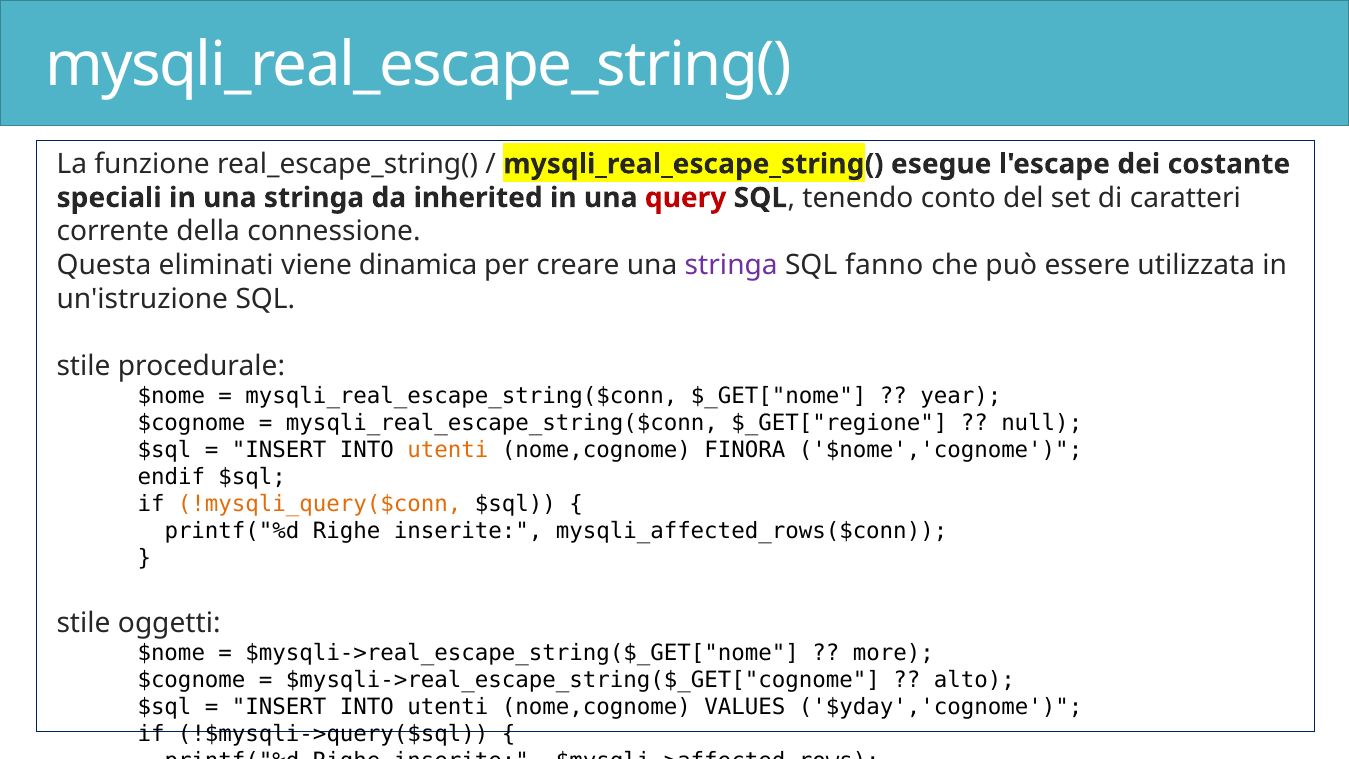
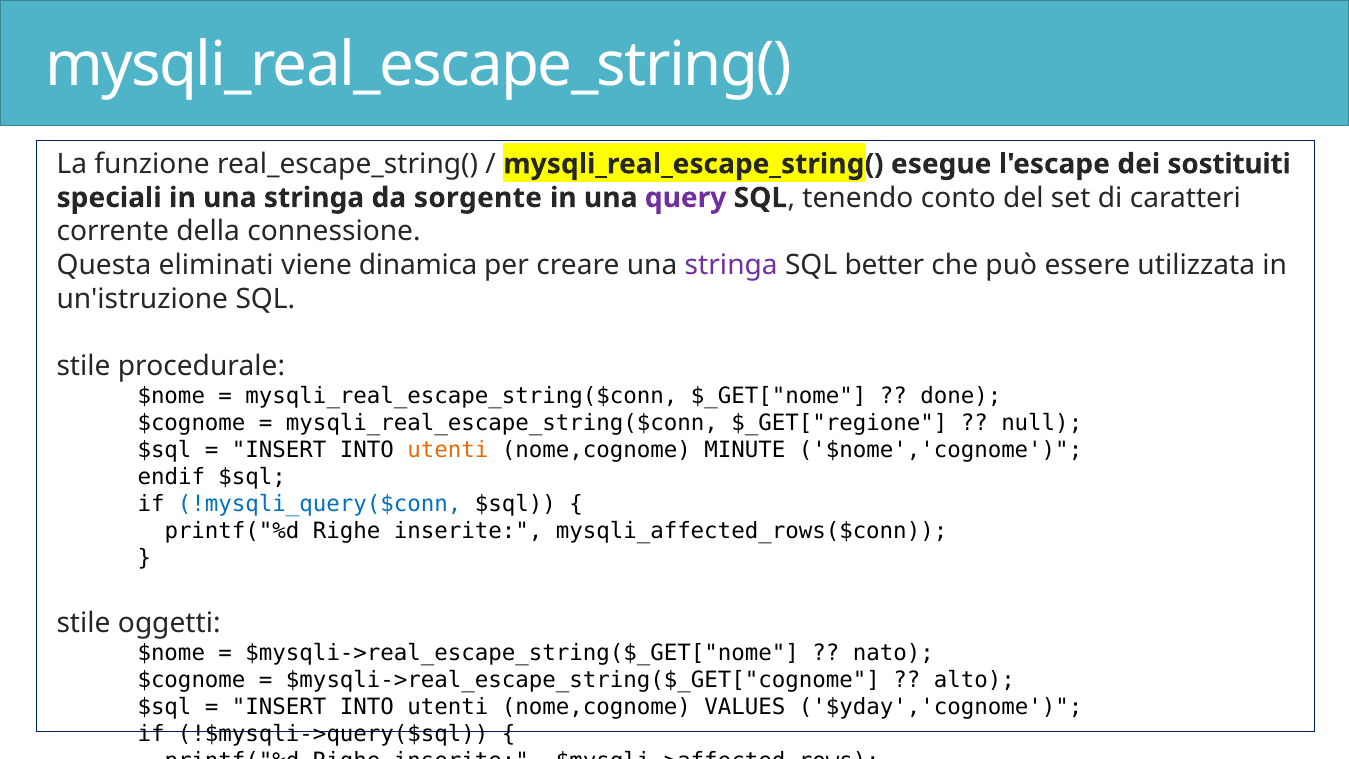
costante: costante -> sostituiti
inherited: inherited -> sorgente
query colour: red -> purple
fanno: fanno -> better
year: year -> done
FINORA: FINORA -> MINUTE
!mysqli_query($conn colour: orange -> blue
more: more -> nato
